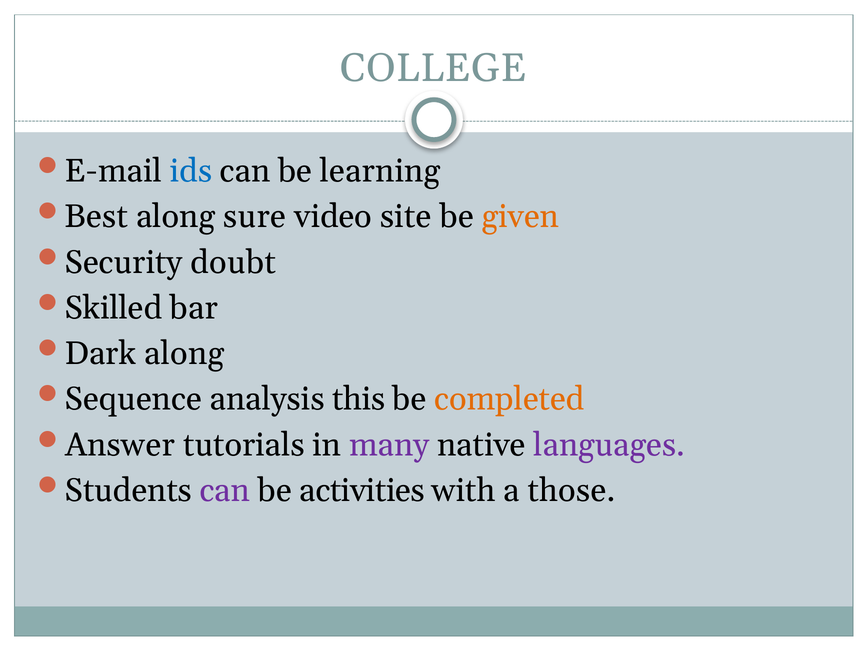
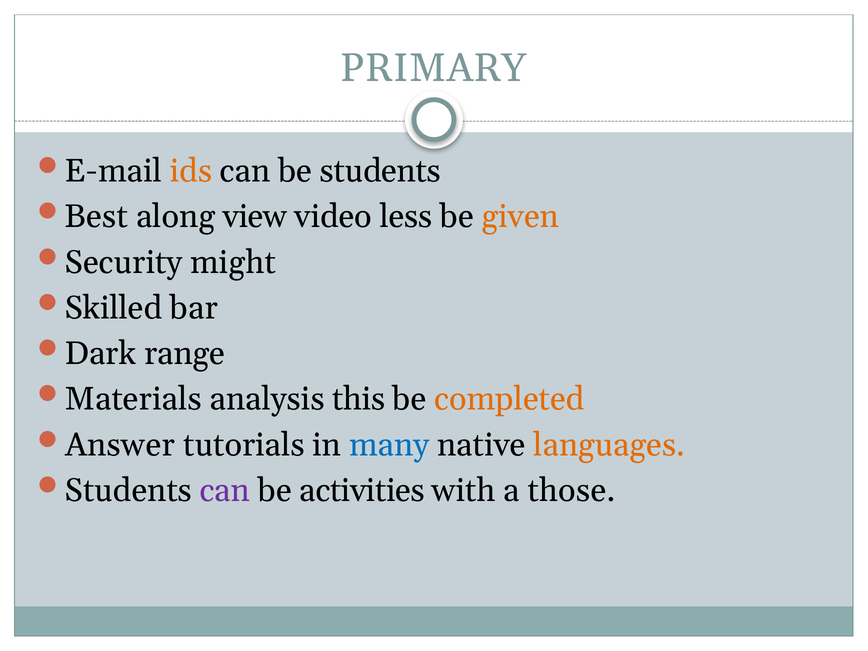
COLLEGE: COLLEGE -> PRIMARY
ids colour: blue -> orange
be learning: learning -> students
sure: sure -> view
site: site -> less
doubt: doubt -> might
Dark along: along -> range
Sequence: Sequence -> Materials
many colour: purple -> blue
languages colour: purple -> orange
